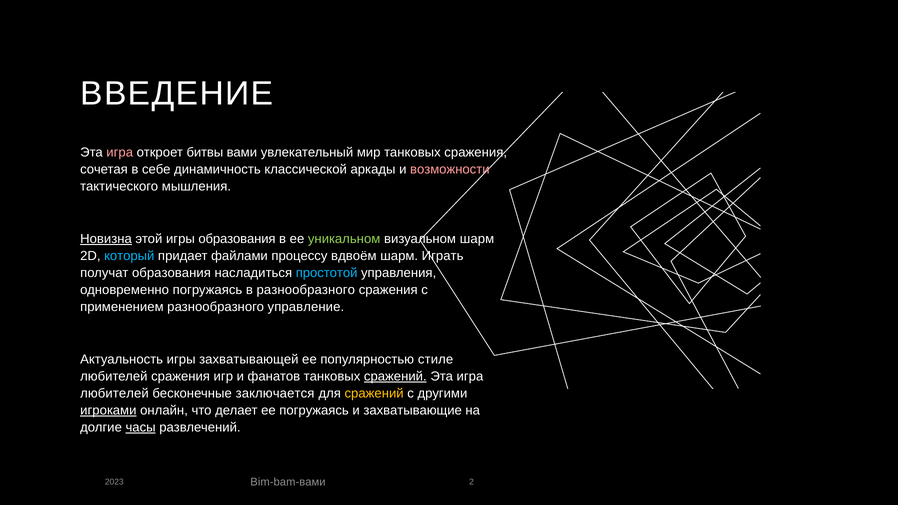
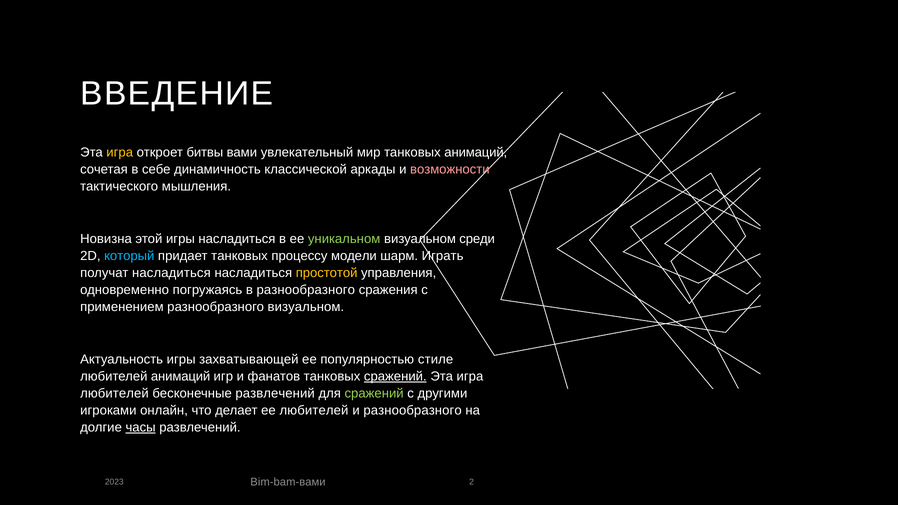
игра at (120, 152) colour: pink -> yellow
танковых сражения: сражения -> анимаций
Новизна underline: present -> none
игры образования: образования -> насладиться
визуальном шарм: шарм -> среди
придает файлами: файлами -> танковых
вдвоём: вдвоём -> модели
получат образования: образования -> насладиться
простотой colour: light blue -> yellow
разнообразного управление: управление -> визуальном
любителей сражения: сражения -> анимаций
бесконечные заключается: заключается -> развлечений
сражений at (374, 394) colour: yellow -> light green
игроками underline: present -> none
ее погружаясь: погружаясь -> любителей
и захватывающие: захватывающие -> разнообразного
